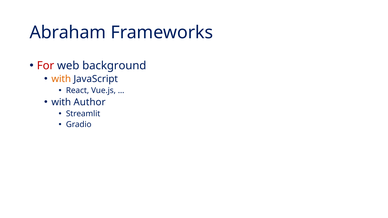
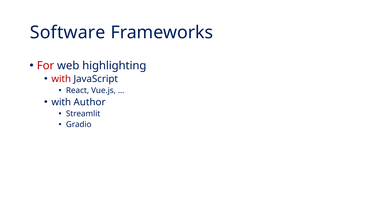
Abraham: Abraham -> Software
background: background -> highlighting
with at (61, 79) colour: orange -> red
